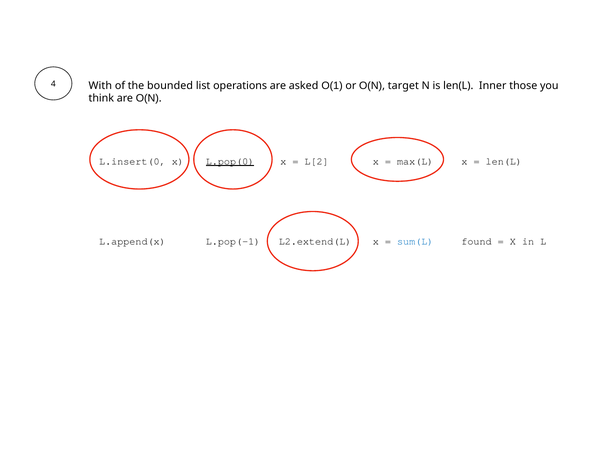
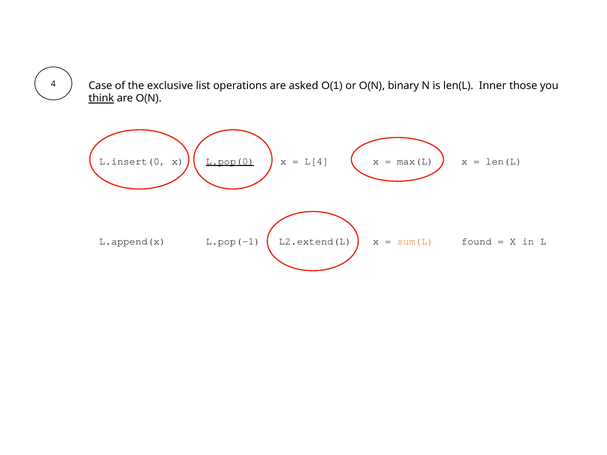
With: With -> Case
bounded: bounded -> exclusive
target: target -> binary
think underline: none -> present
L[2: L[2 -> L[4
sum(L colour: blue -> orange
